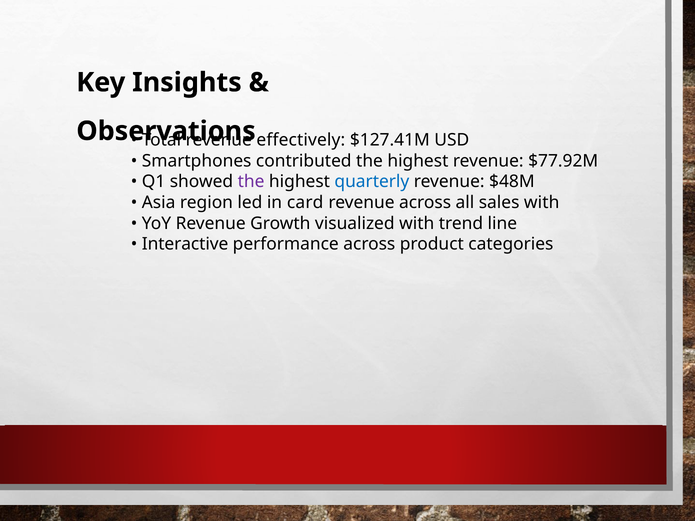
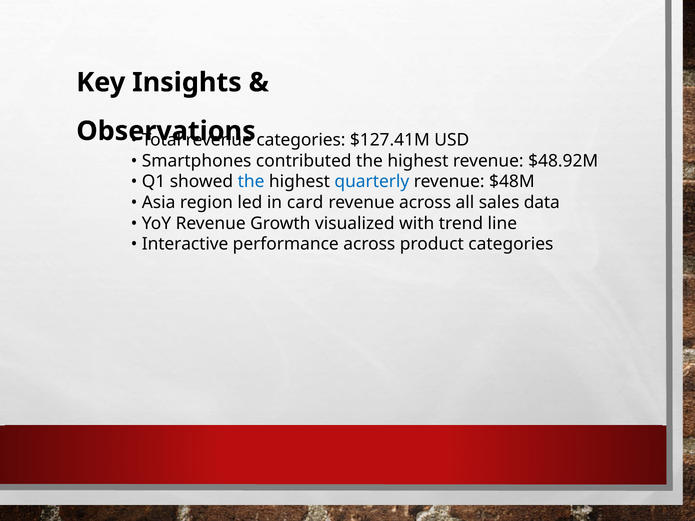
effectively at (301, 140): effectively -> categories
$77.92M: $77.92M -> $48.92M
the at (251, 182) colour: purple -> blue
sales with: with -> data
